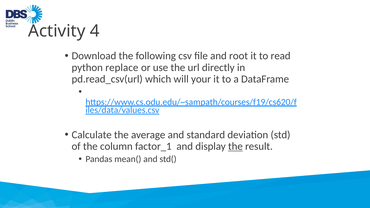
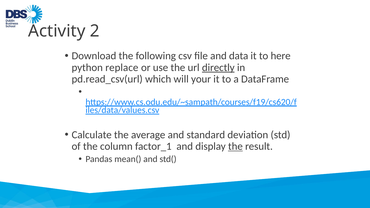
4: 4 -> 2
root: root -> data
read: read -> here
directly underline: none -> present
